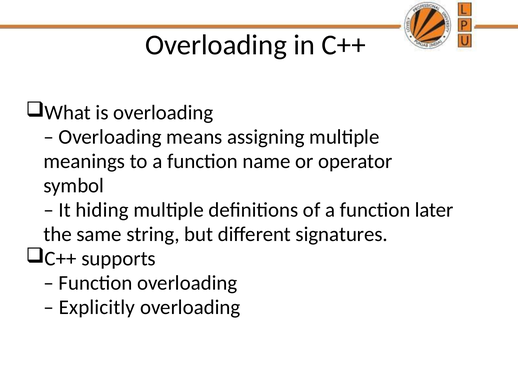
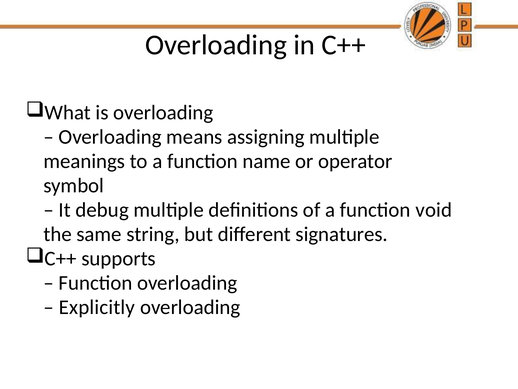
hiding: hiding -> debug
later: later -> void
